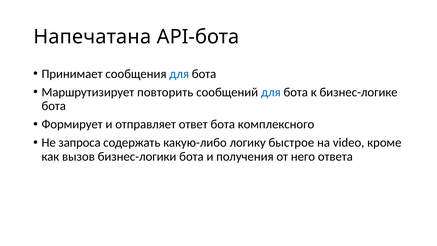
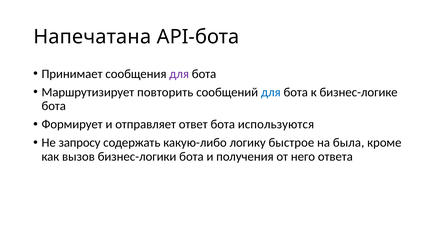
для at (179, 74) colour: blue -> purple
комплексного: комплексного -> используются
запроса: запроса -> запросу
video: video -> была
